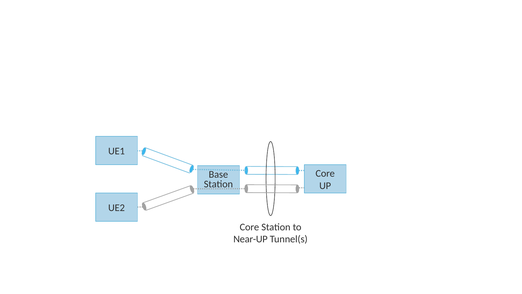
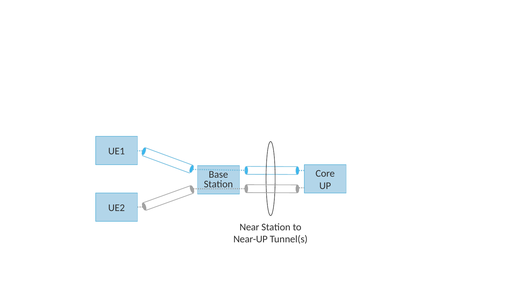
Core at (249, 227): Core -> Near
